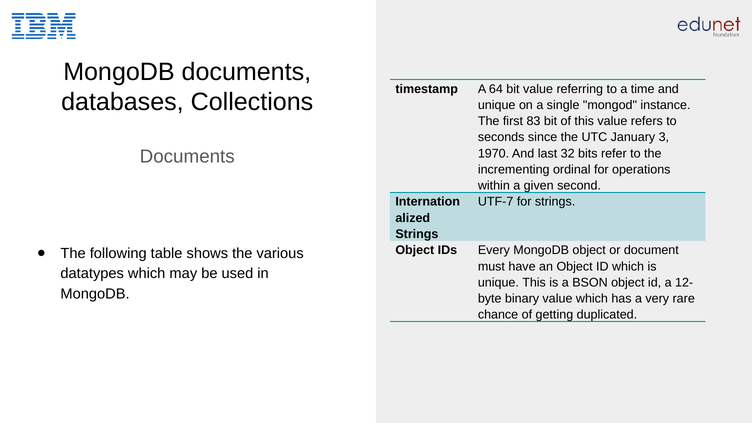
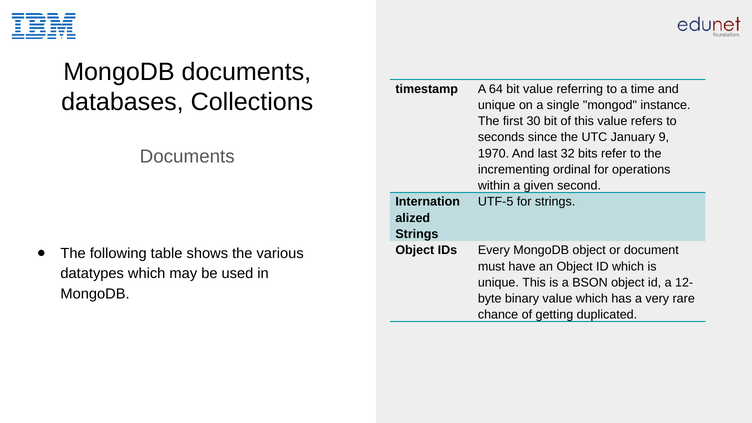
83: 83 -> 30
3: 3 -> 9
UTF-7: UTF-7 -> UTF-5
